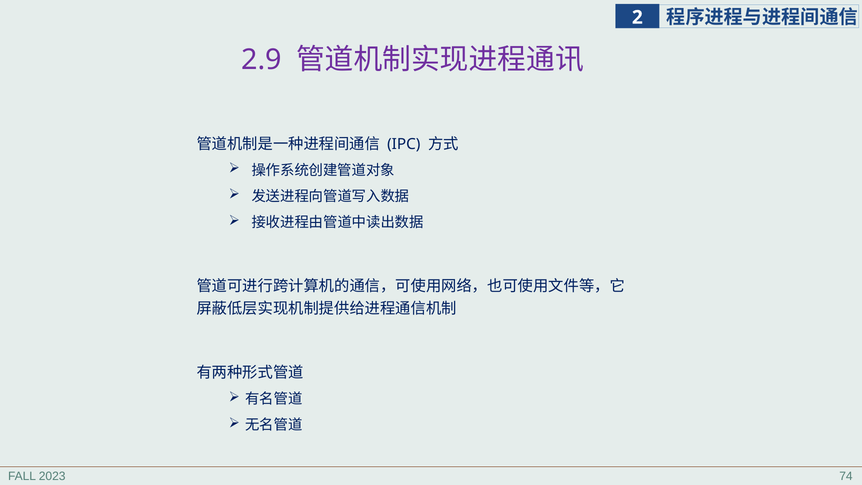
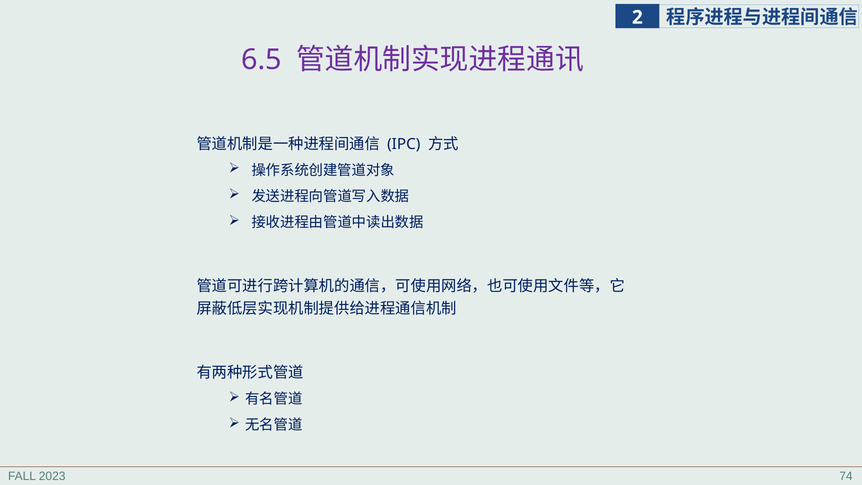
2.9: 2.9 -> 6.5
